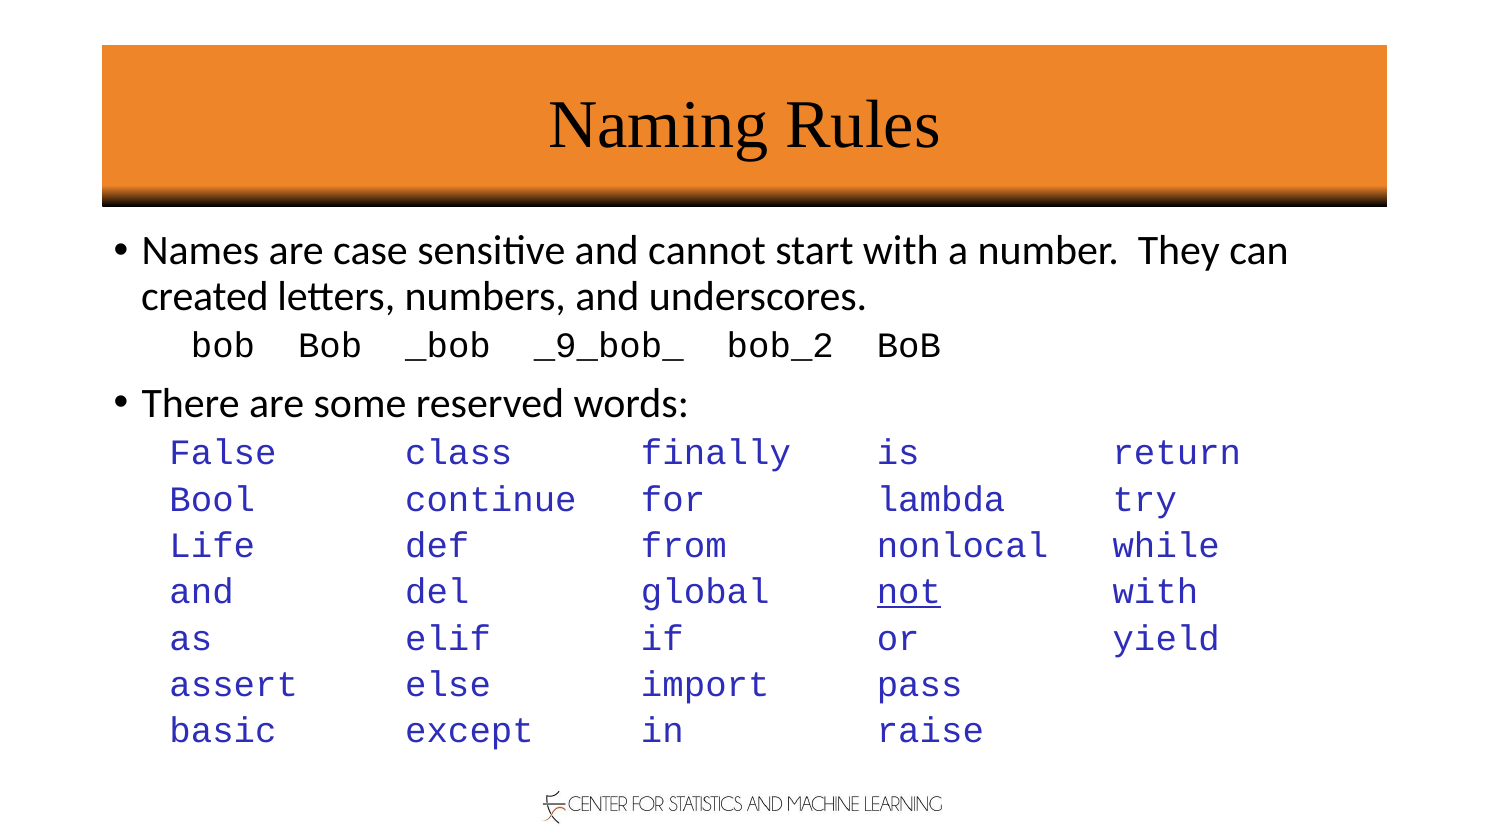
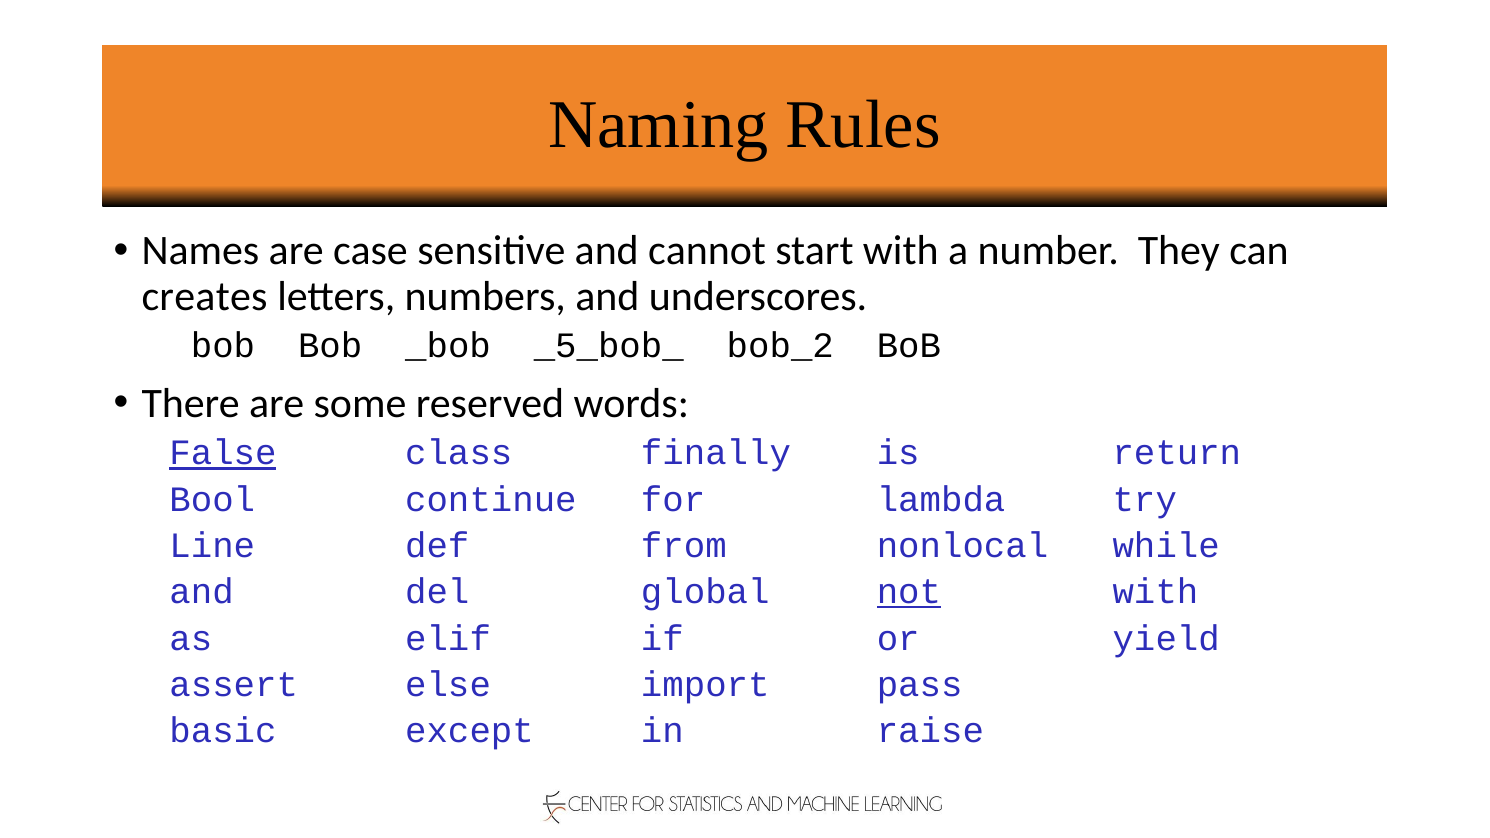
created: created -> creates
_9_bob_: _9_bob_ -> _5_bob_
False underline: none -> present
Life: Life -> Line
